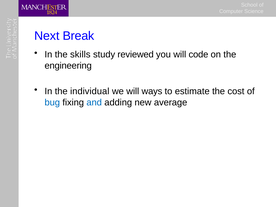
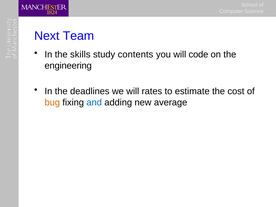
Break: Break -> Team
reviewed: reviewed -> contents
individual: individual -> deadlines
ways: ways -> rates
bug colour: blue -> orange
